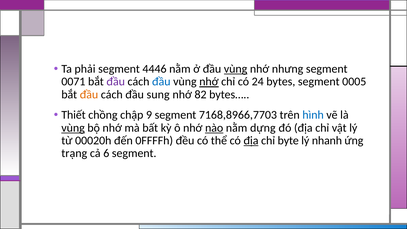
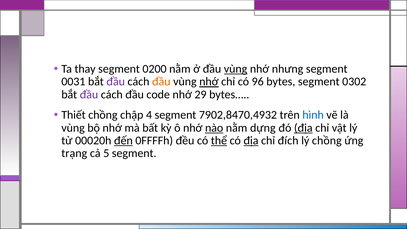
phải: phải -> thay
4446: 4446 -> 0200
0071: 0071 -> 0031
đầu at (161, 82) colour: blue -> orange
24: 24 -> 96
0005: 0005 -> 0302
đầu at (89, 95) colour: orange -> purple
sung: sung -> code
82: 82 -> 29
9: 9 -> 4
7168,8966,7703: 7168,8966,7703 -> 7902,8470,4932
vùng at (73, 128) underline: present -> none
địa at (303, 128) underline: none -> present
đến underline: none -> present
thể underline: none -> present
byte: byte -> đích
lý nhanh: nhanh -> chồng
6: 6 -> 5
